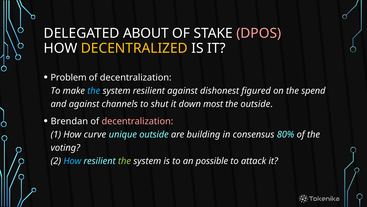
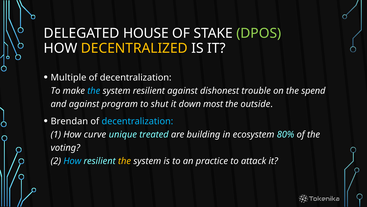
ABOUT: ABOUT -> HOUSE
DPOS colour: pink -> light green
Problem: Problem -> Multiple
figured: figured -> trouble
channels: channels -> program
decentralization at (137, 121) colour: pink -> light blue
unique outside: outside -> treated
consensus: consensus -> ecosystem
the at (124, 161) colour: light green -> yellow
possible: possible -> practice
